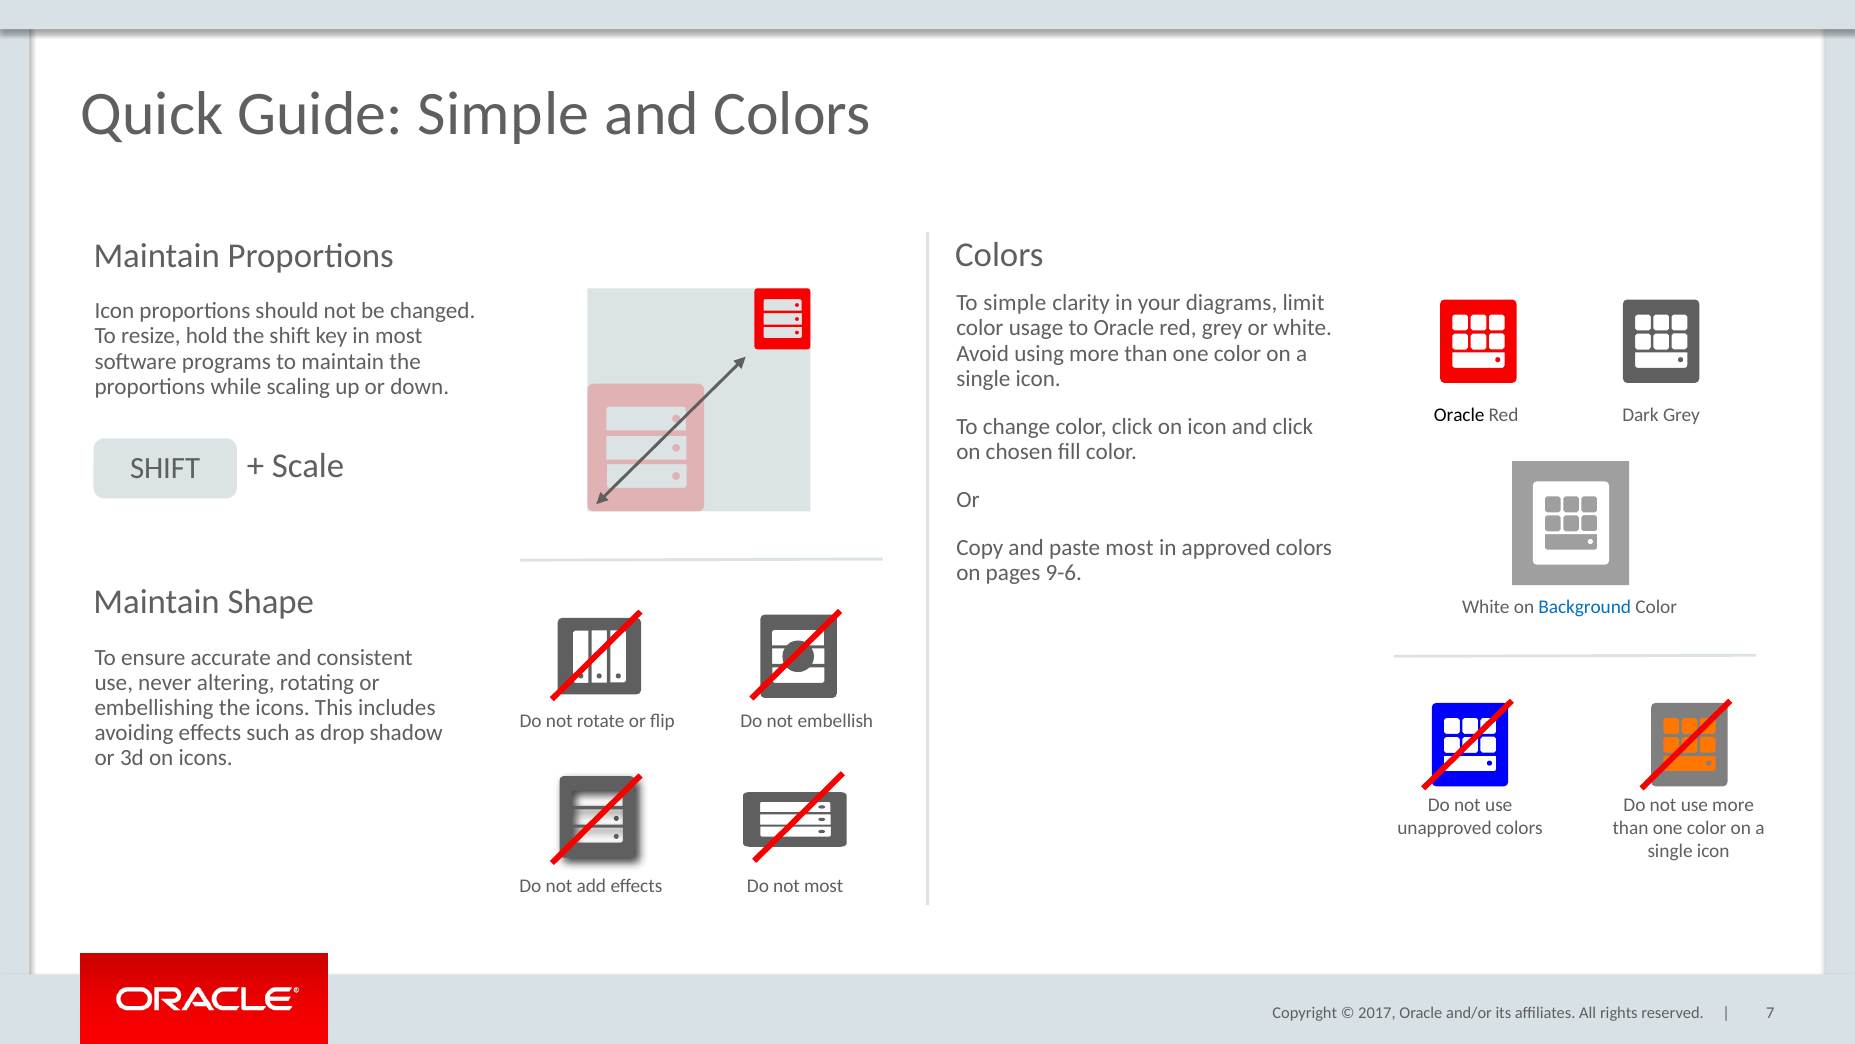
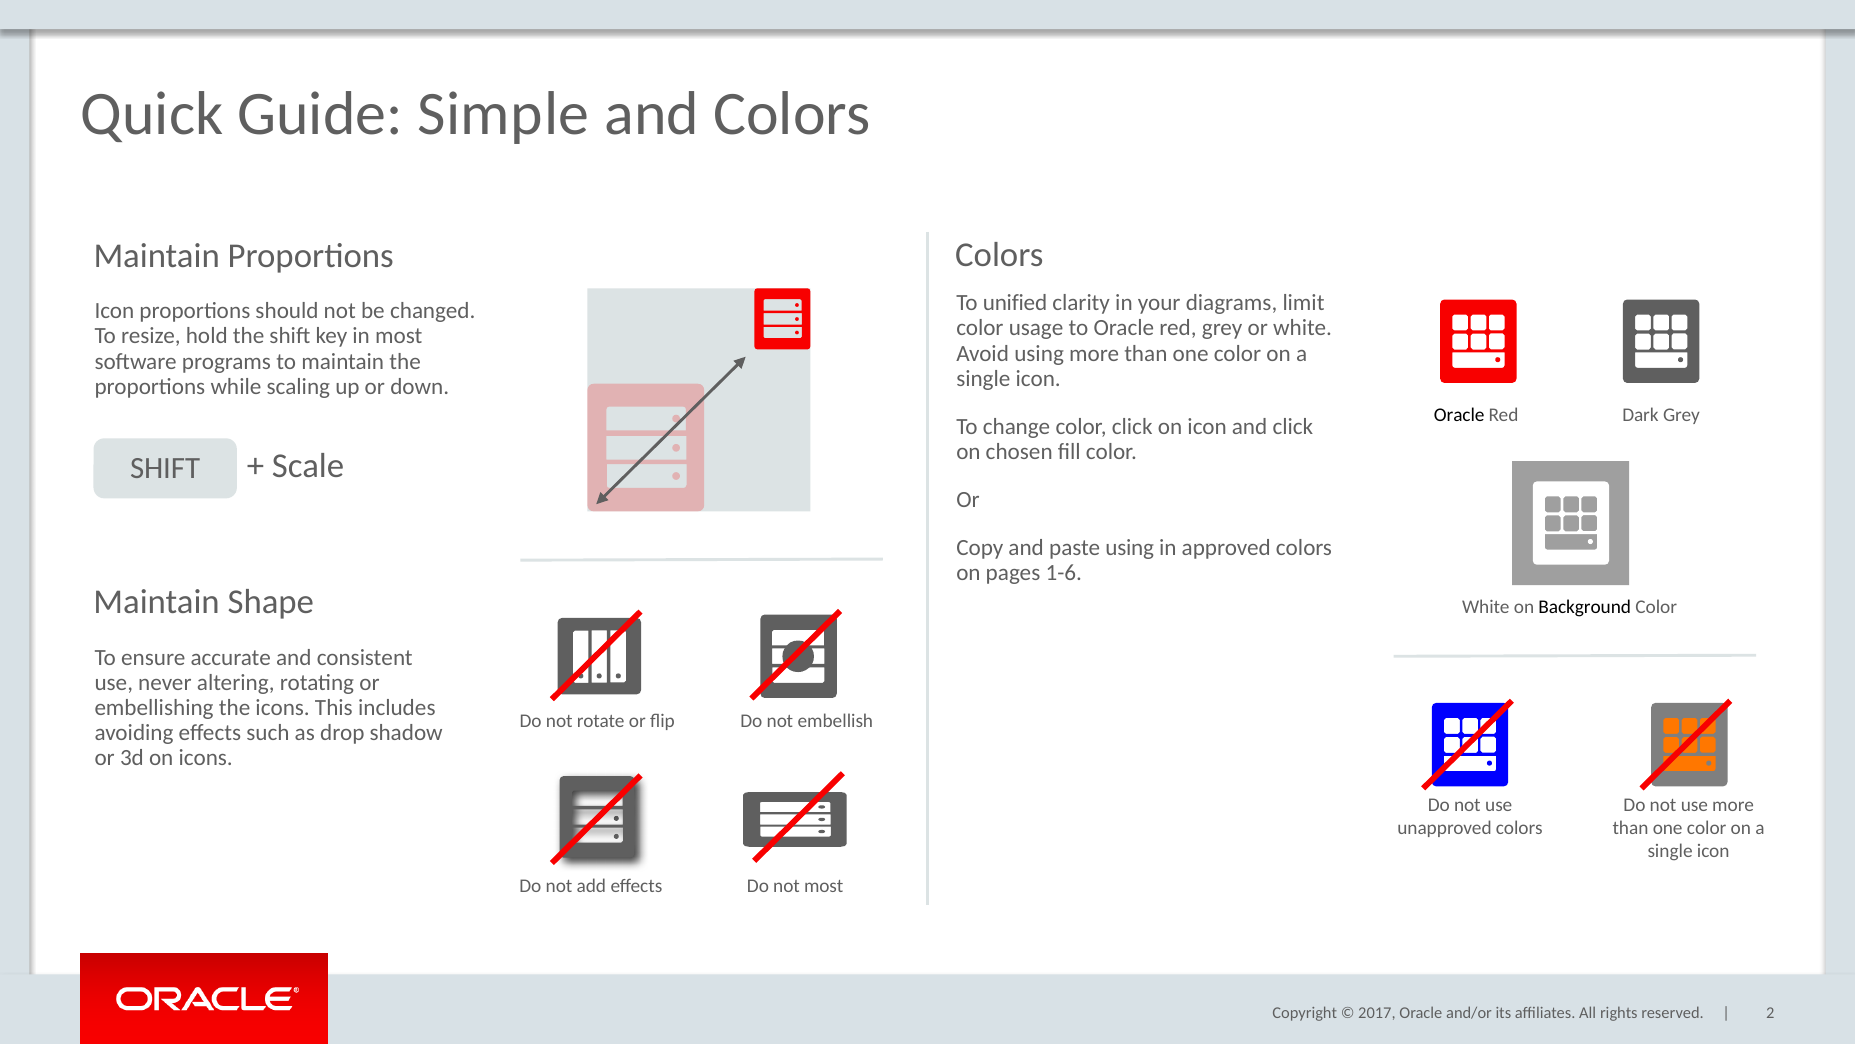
To simple: simple -> unified
paste most: most -> using
9-6: 9-6 -> 1-6
Background colour: blue -> black
7: 7 -> 2
